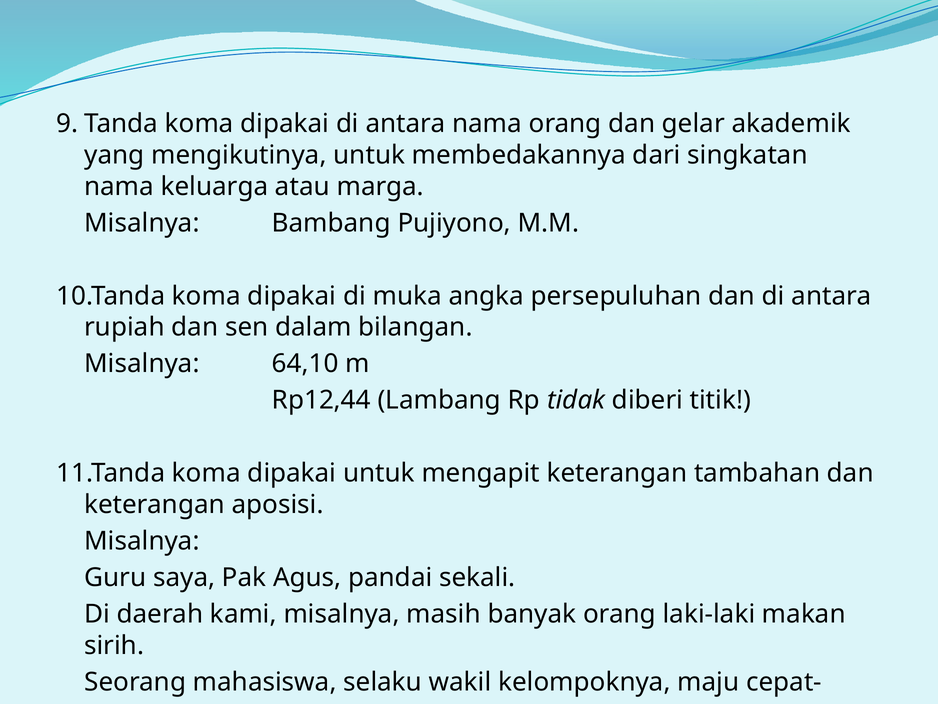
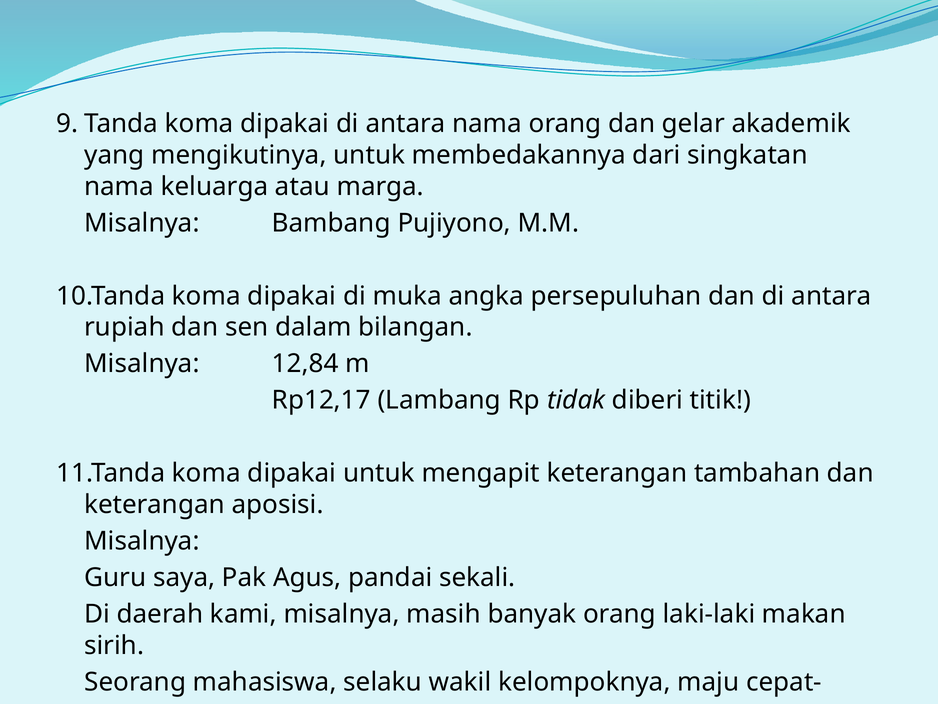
64,10: 64,10 -> 12,84
Rp12,44: Rp12,44 -> Rp12,17
